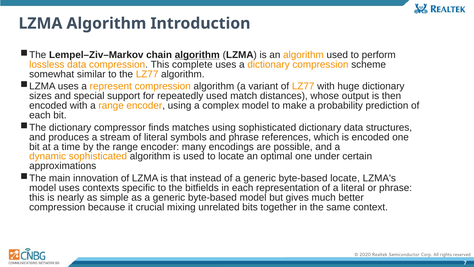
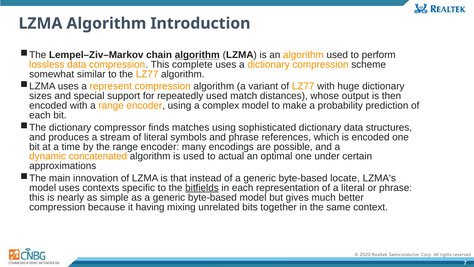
dynamic sophisticated: sophisticated -> concatenated
to locate: locate -> actual
bitfields underline: none -> present
crucial: crucial -> having
